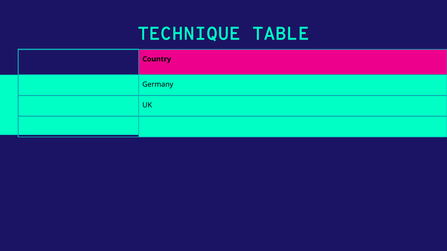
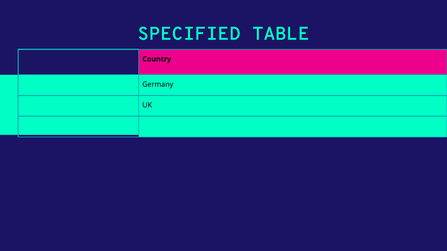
TECHNIQUE: TECHNIQUE -> SPECIFIED
